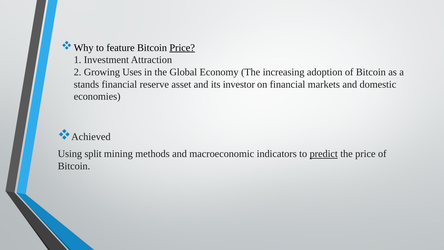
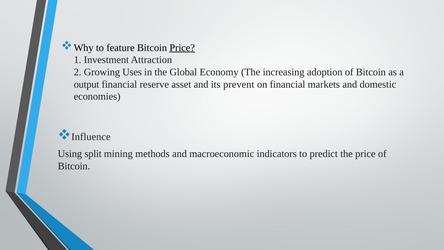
stands: stands -> output
investor: investor -> prevent
Achieved: Achieved -> Influence
predict underline: present -> none
